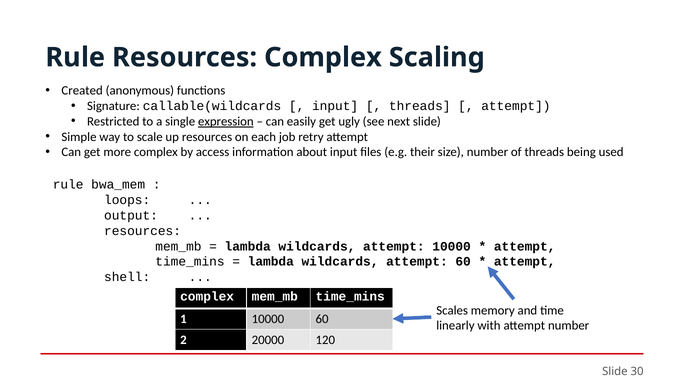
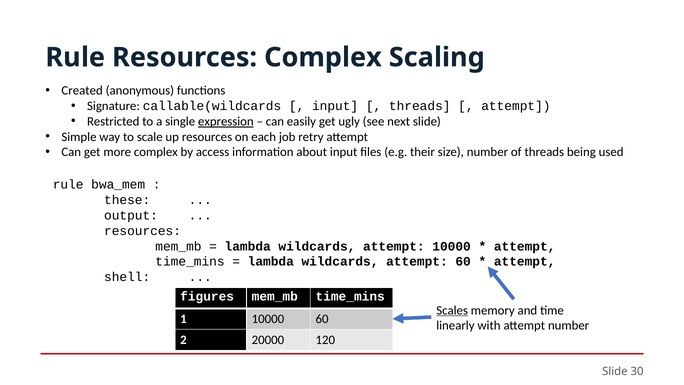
loops: loops -> these
complex at (207, 296): complex -> figures
Scales underline: none -> present
